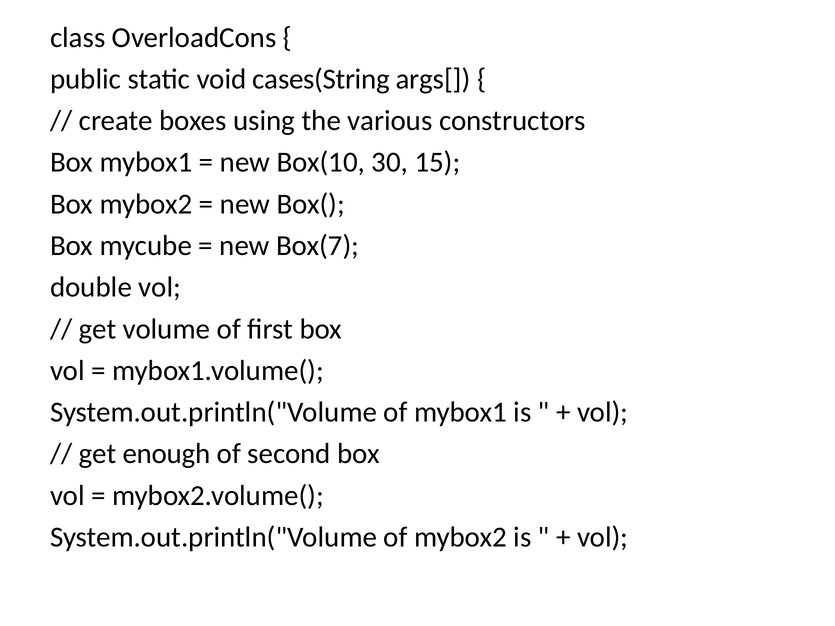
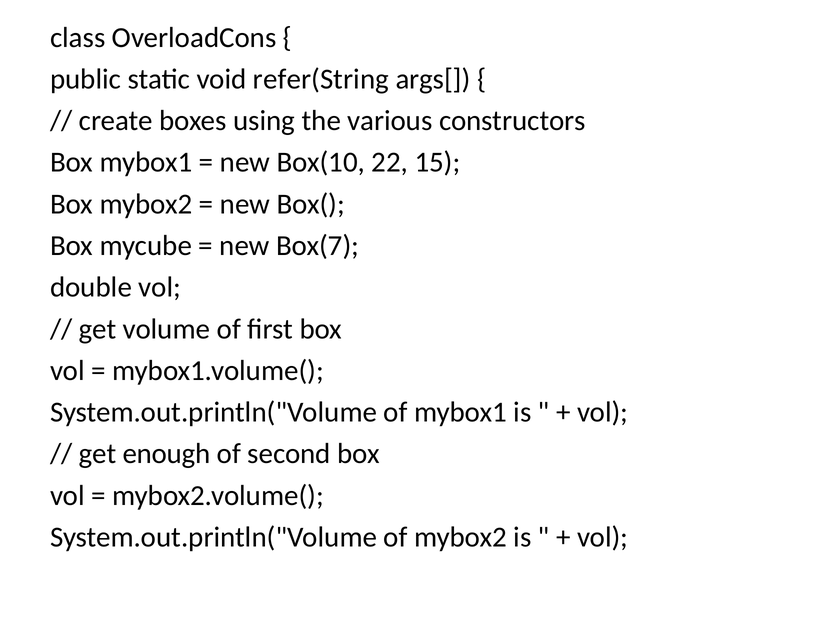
cases(String: cases(String -> refer(String
30: 30 -> 22
